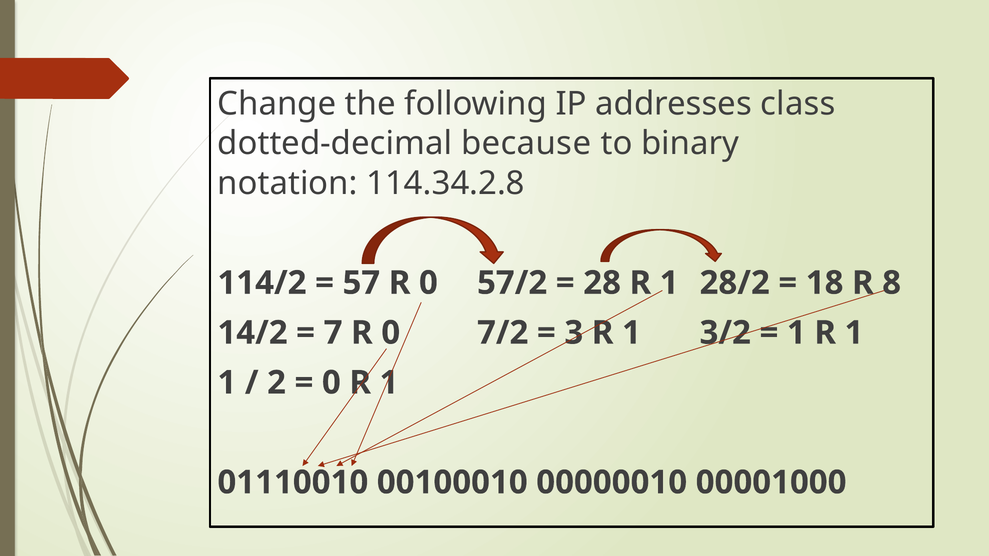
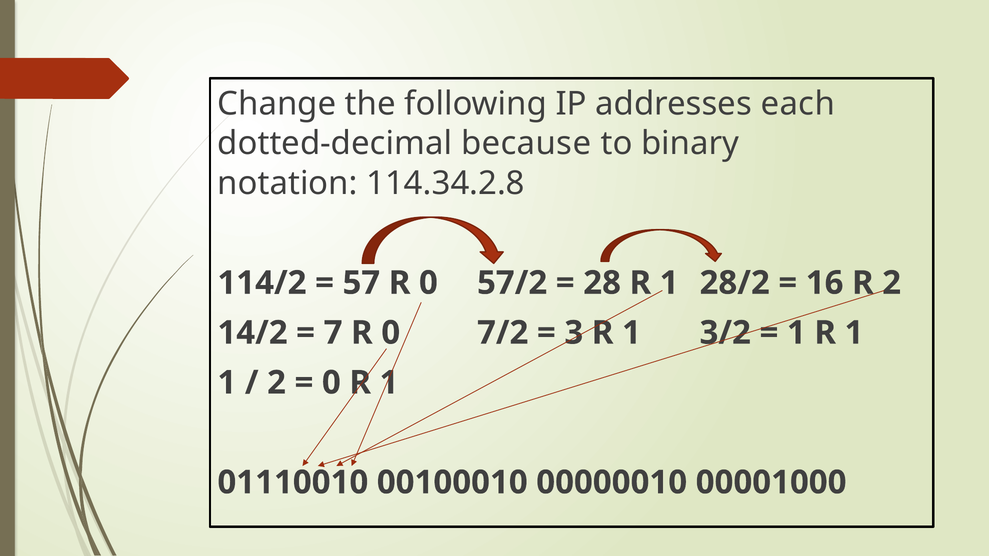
class: class -> each
18: 18 -> 16
R 8: 8 -> 2
